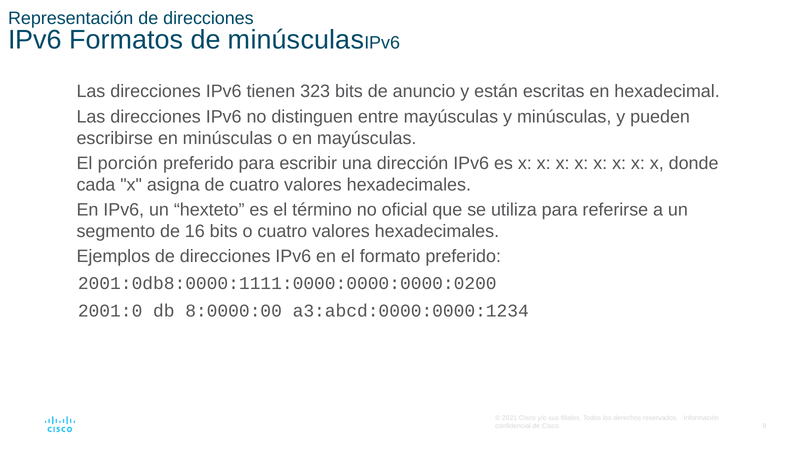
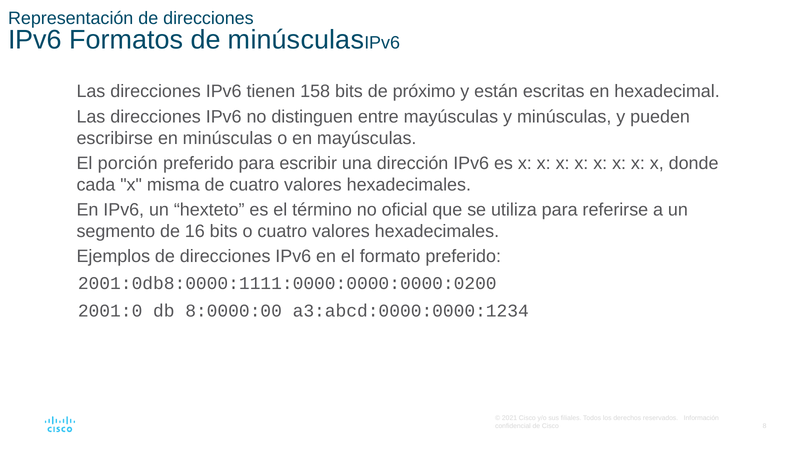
323: 323 -> 158
anuncio: anuncio -> próximo
asigna: asigna -> misma
